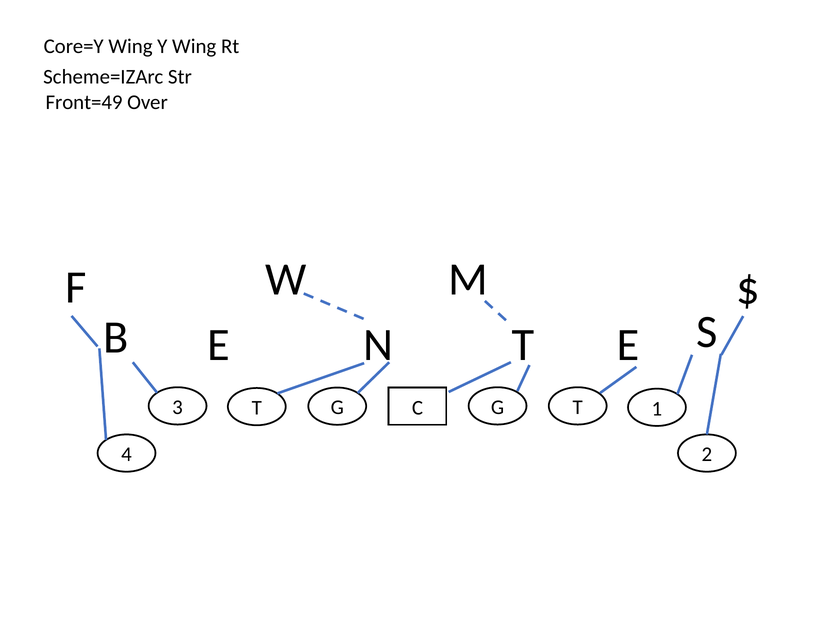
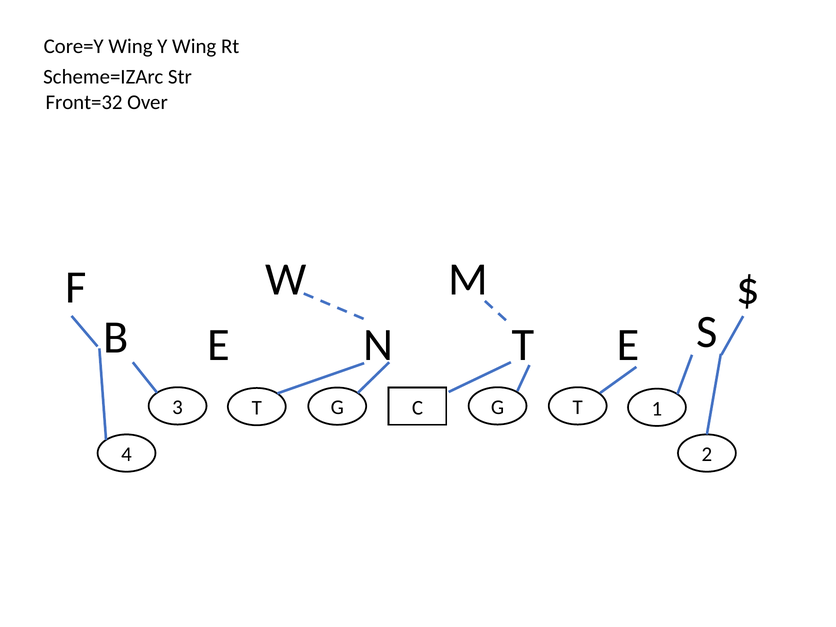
Front=49: Front=49 -> Front=32
